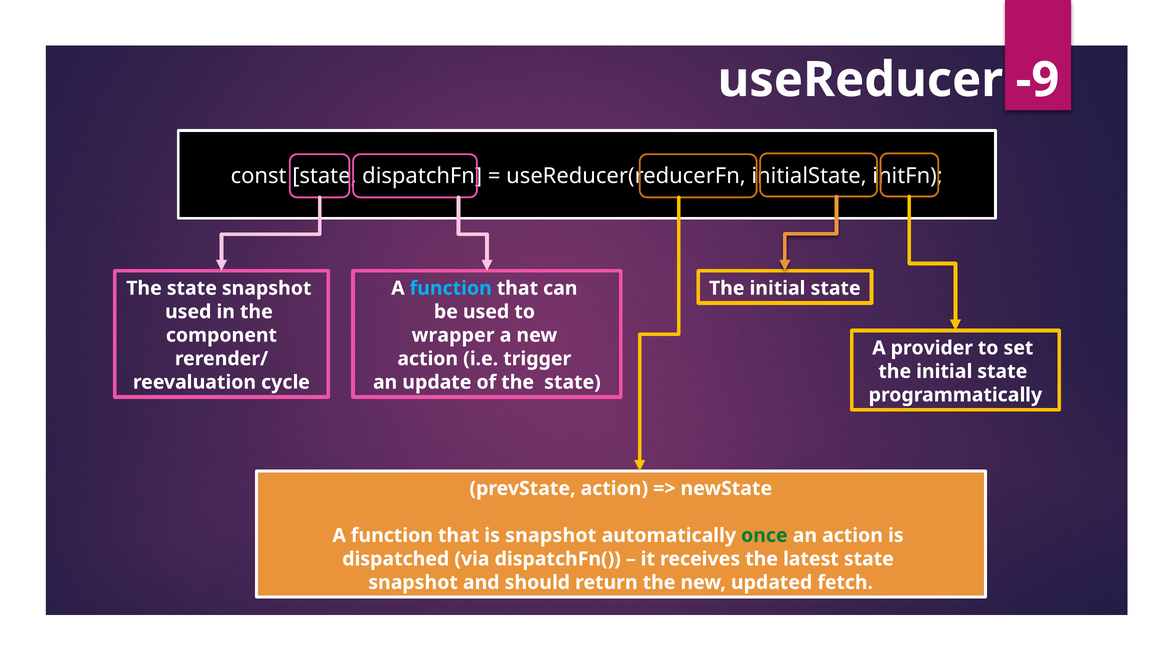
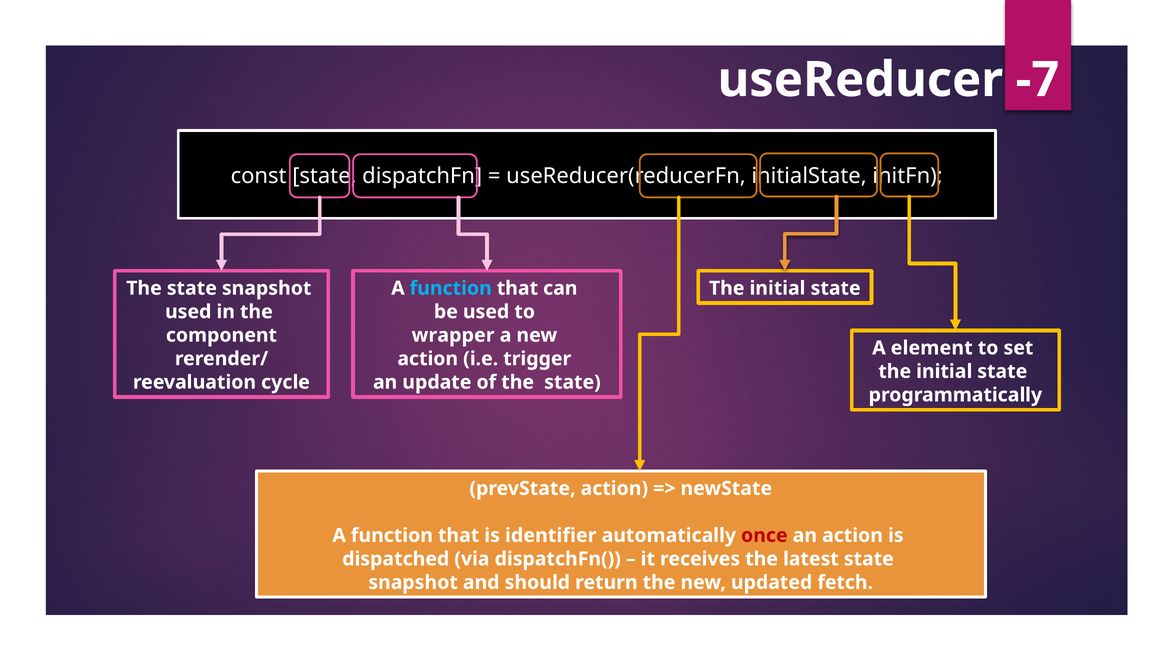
-9: -9 -> -7
provider: provider -> element
is snapshot: snapshot -> identifier
once colour: green -> red
